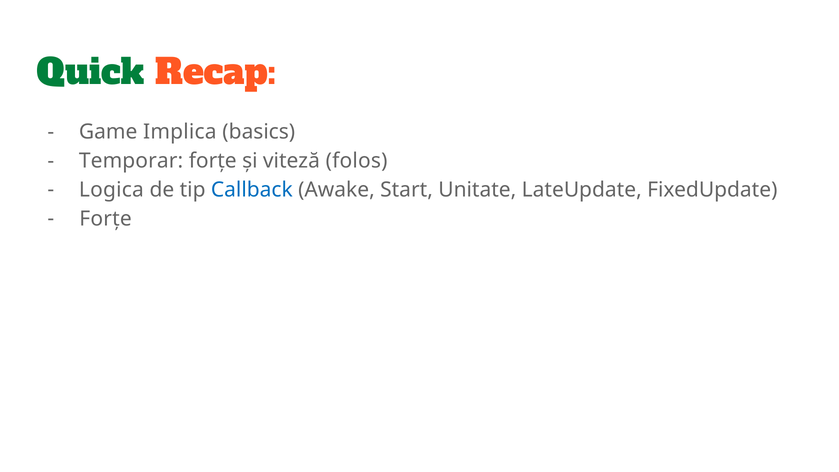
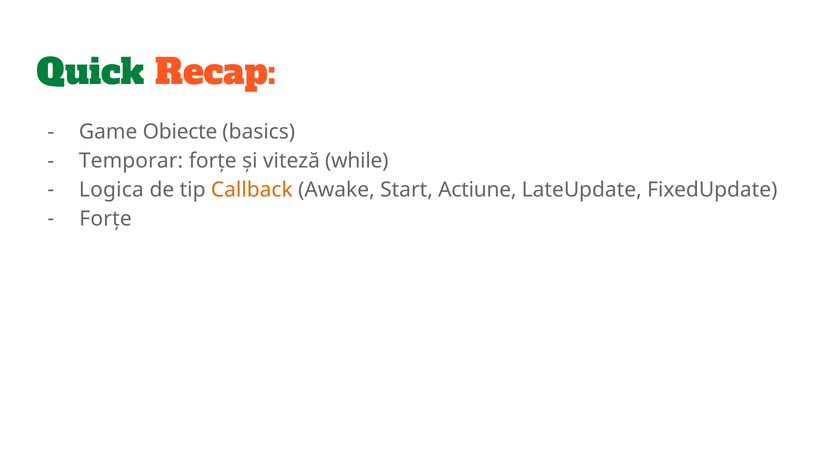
Implica: Implica -> Obiecte
folos: folos -> while
Callback colour: blue -> orange
Unitate: Unitate -> Actiune
